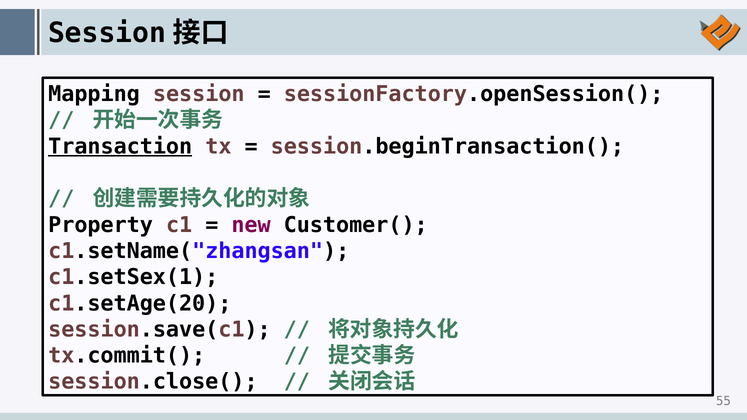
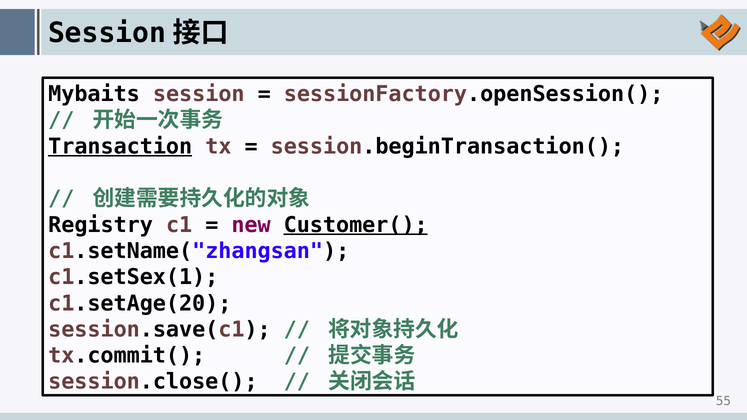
Mapping: Mapping -> Mybaits
Property: Property -> Registry
Customer( underline: none -> present
